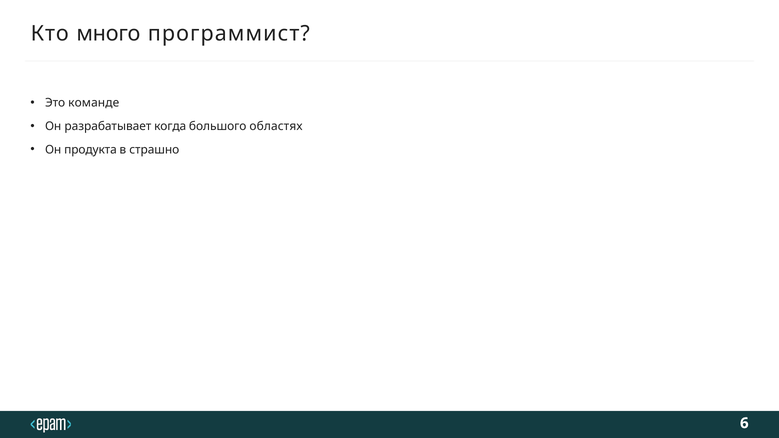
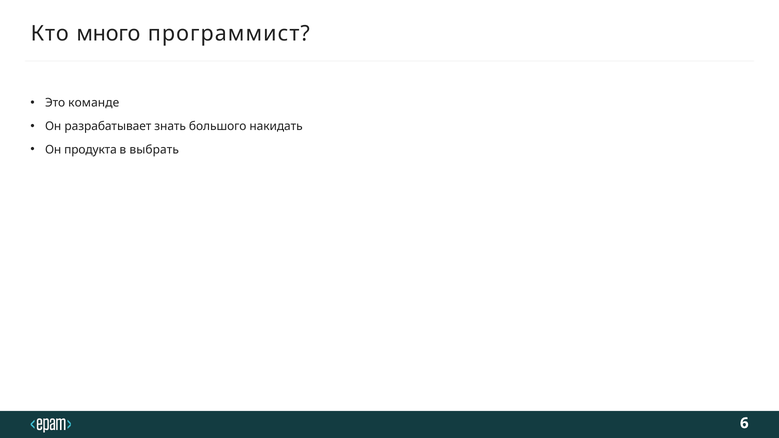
когда: когда -> знать
областях: областях -> накидать
страшно: страшно -> выбрать
